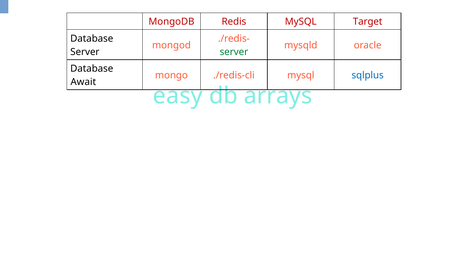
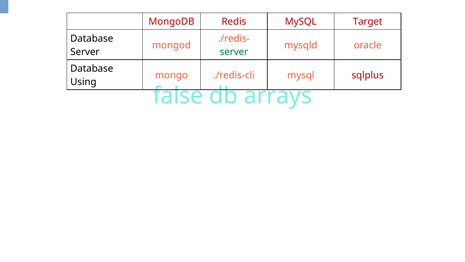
sqlplus colour: blue -> red
Await: Await -> Using
easy: easy -> false
